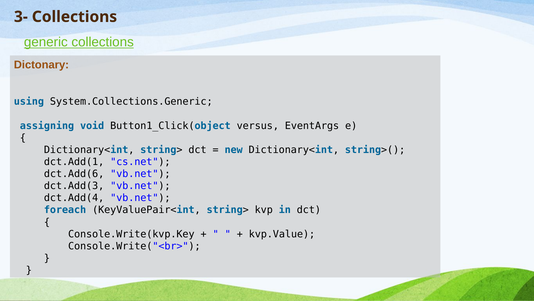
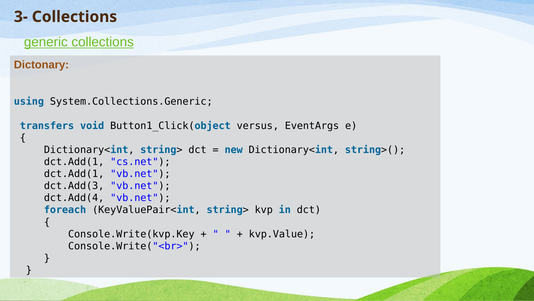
assigning: assigning -> transfers
dct.Add(6 at (74, 174): dct.Add(6 -> dct.Add(1
